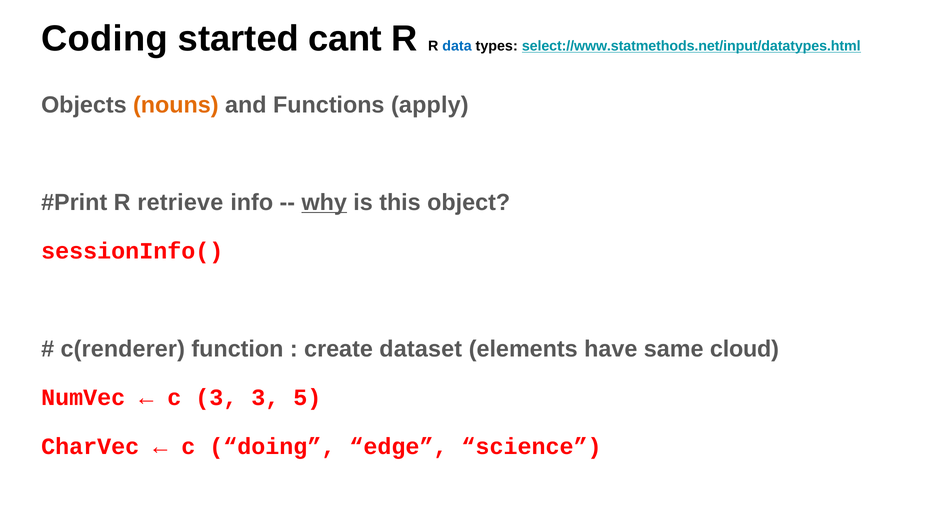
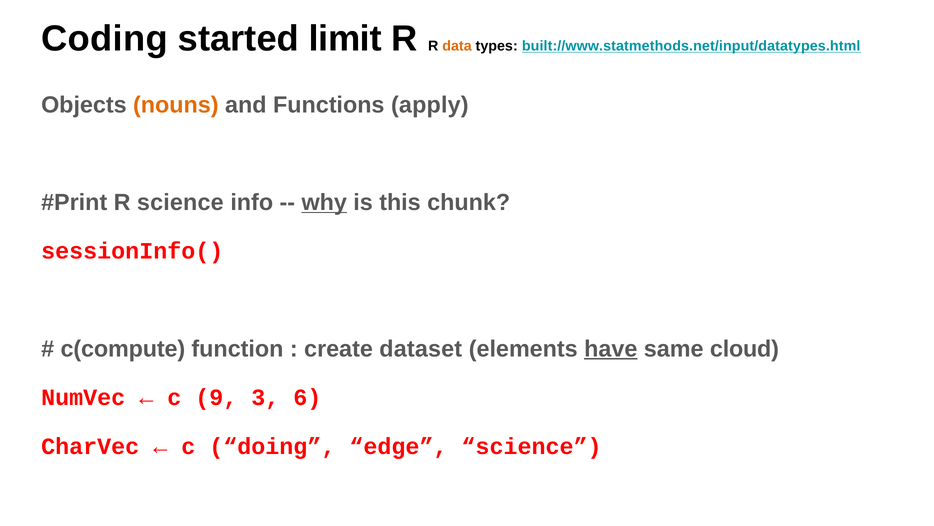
cant: cant -> limit
data colour: blue -> orange
select://www.statmethods.net/input/datatypes.html: select://www.statmethods.net/input/datatypes.html -> built://www.statmethods.net/input/datatypes.html
R retrieve: retrieve -> science
object: object -> chunk
c(renderer: c(renderer -> c(compute
have underline: none -> present
c 3: 3 -> 9
5: 5 -> 6
